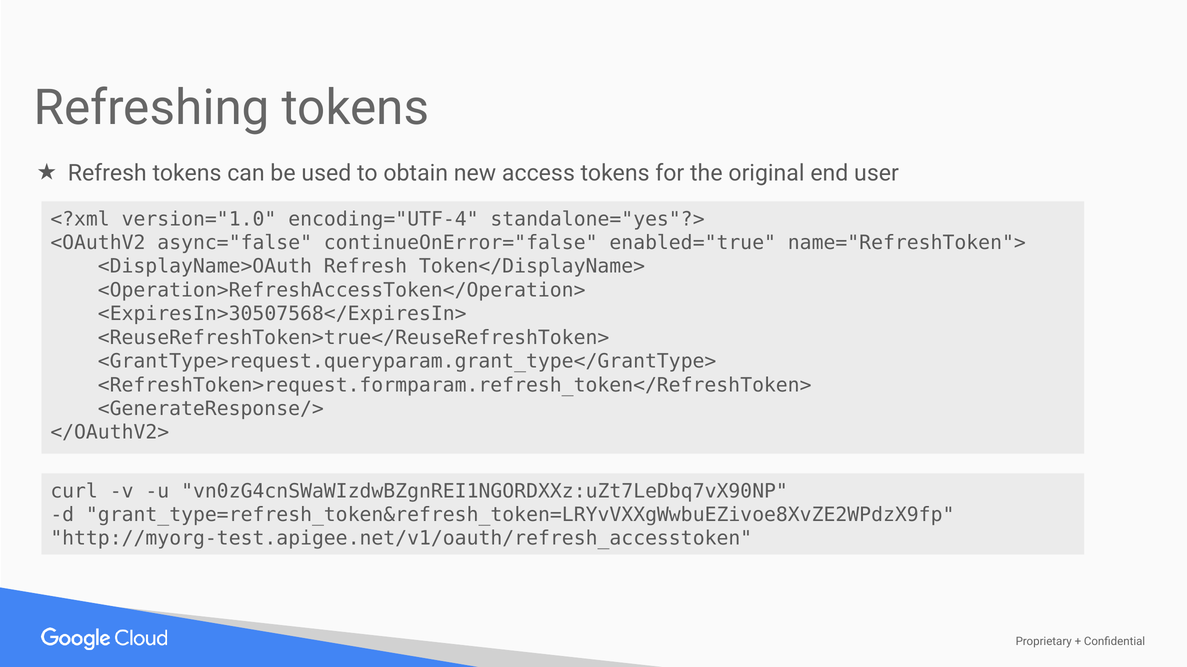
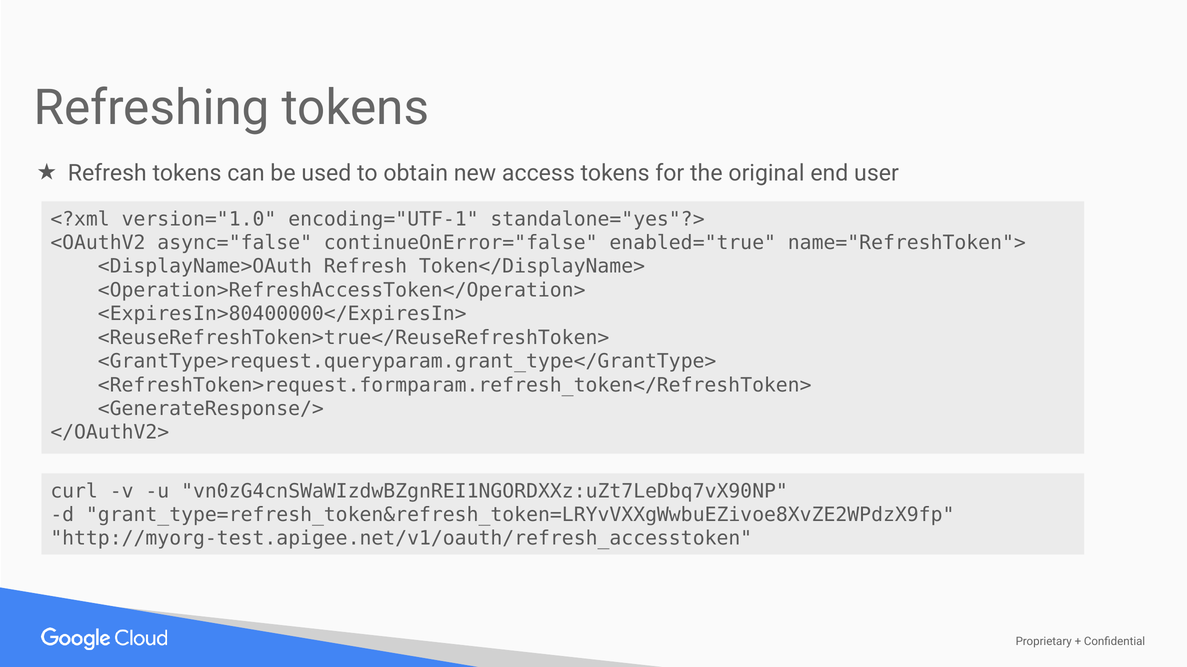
encoding="UTF-4: encoding="UTF-4 -> encoding="UTF-1
<ExpiresIn>30507568</ExpiresIn>: <ExpiresIn>30507568</ExpiresIn> -> <ExpiresIn>80400000</ExpiresIn>
